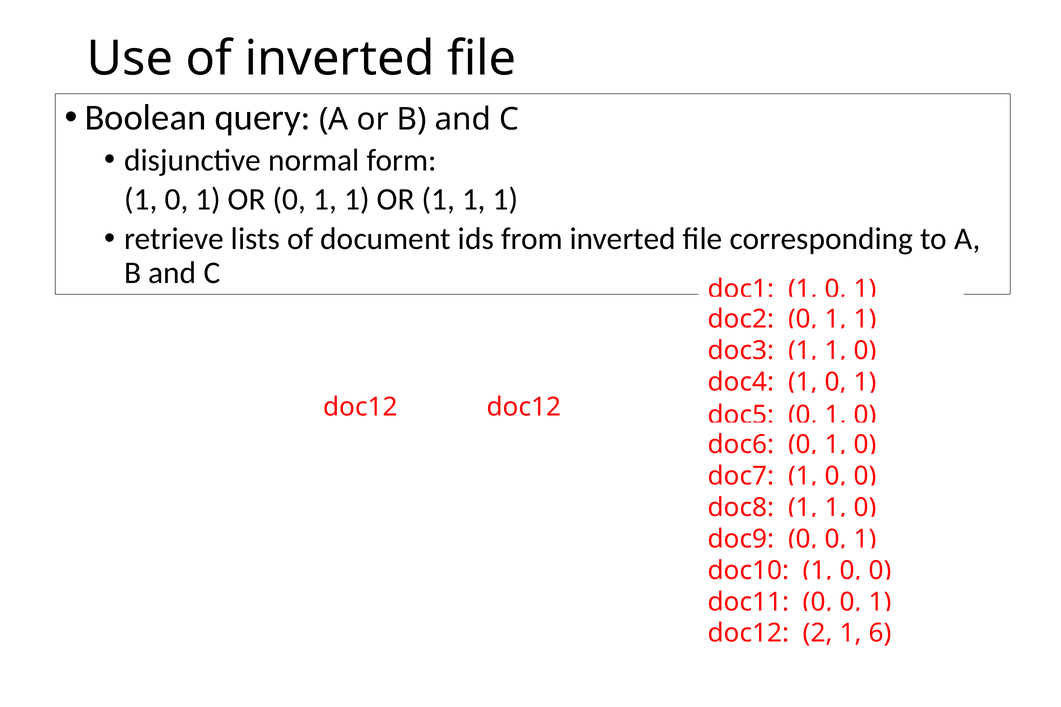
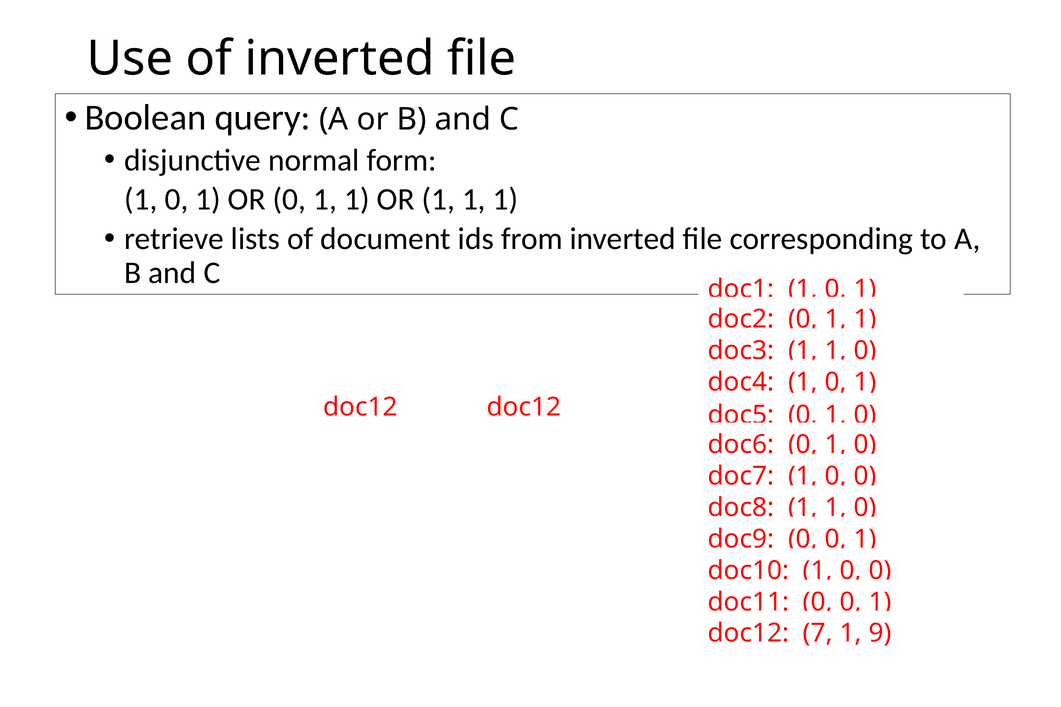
2: 2 -> 7
6: 6 -> 9
